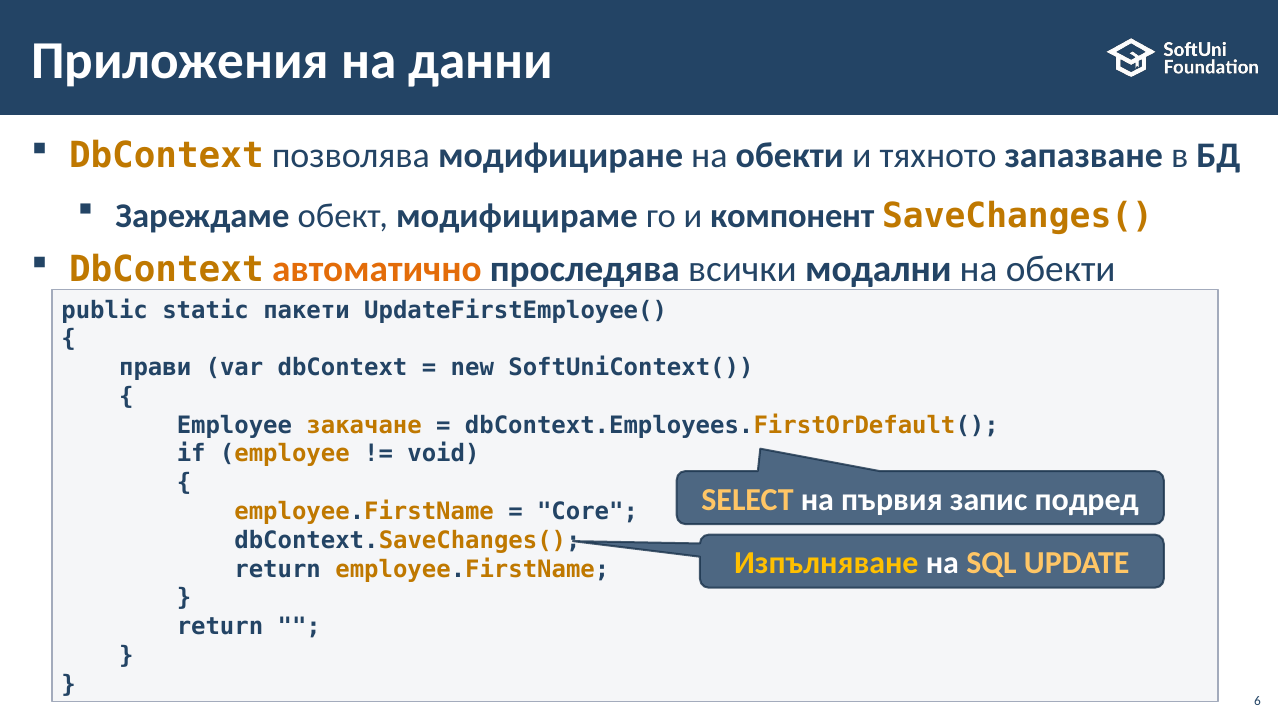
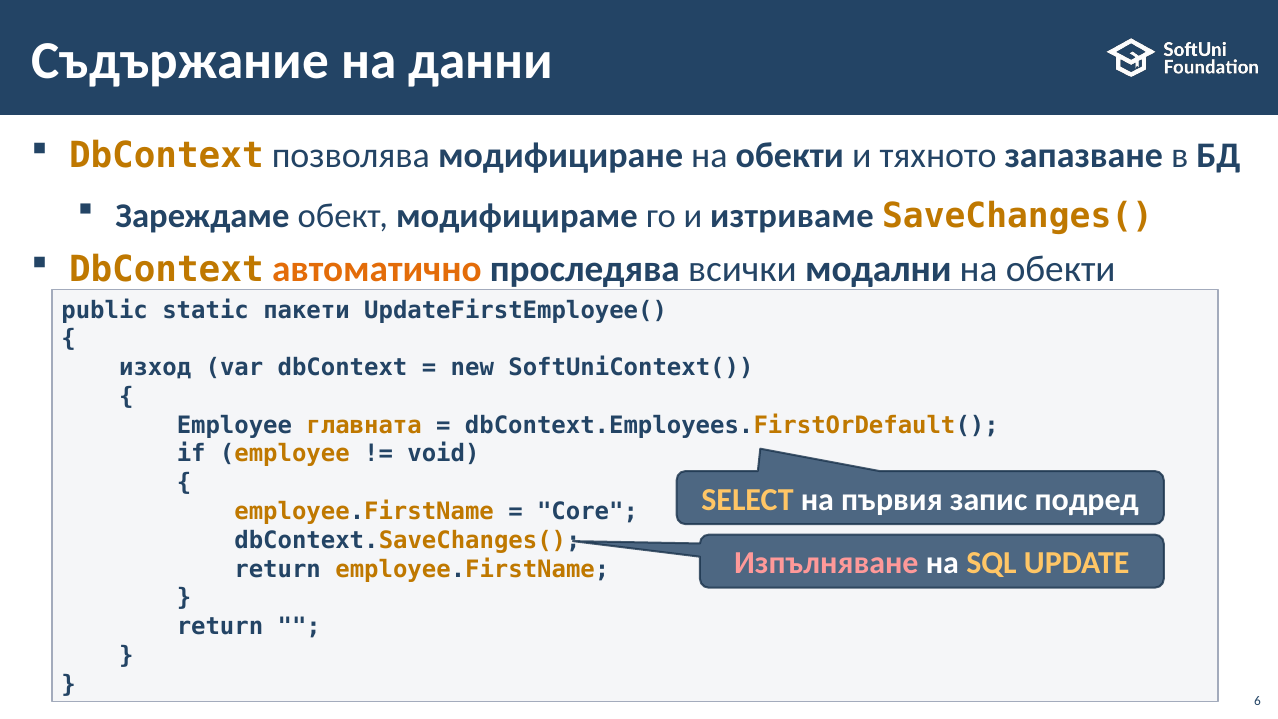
Приложения: Приложения -> Съдържание
компонент: компонент -> изтриваме
прави: прави -> изход
закачане: закачане -> главната
Изпълняване colour: yellow -> pink
